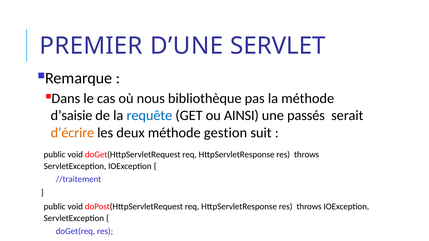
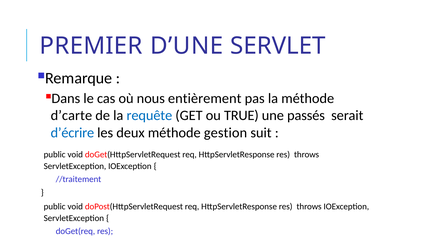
bibliothèque: bibliothèque -> entièrement
d’saisie: d’saisie -> d’carte
AINSI: AINSI -> TRUE
d’écrire colour: orange -> blue
